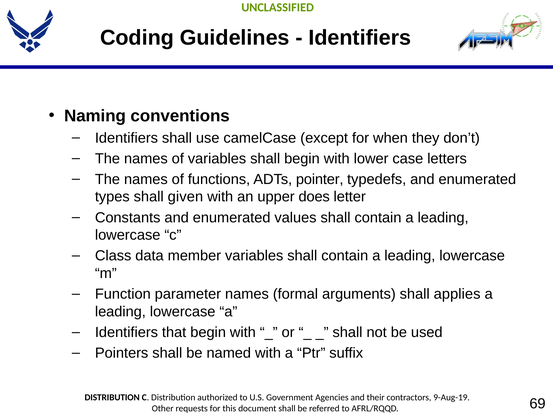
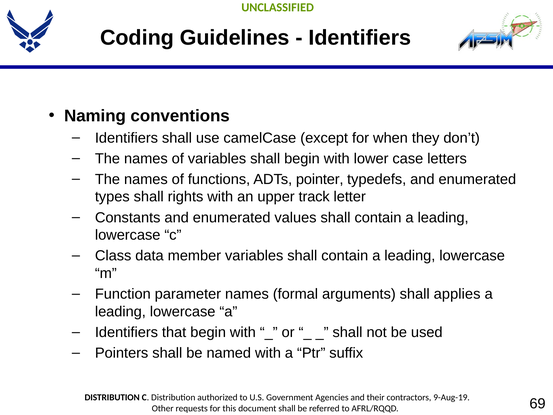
given: given -> rights
does: does -> track
